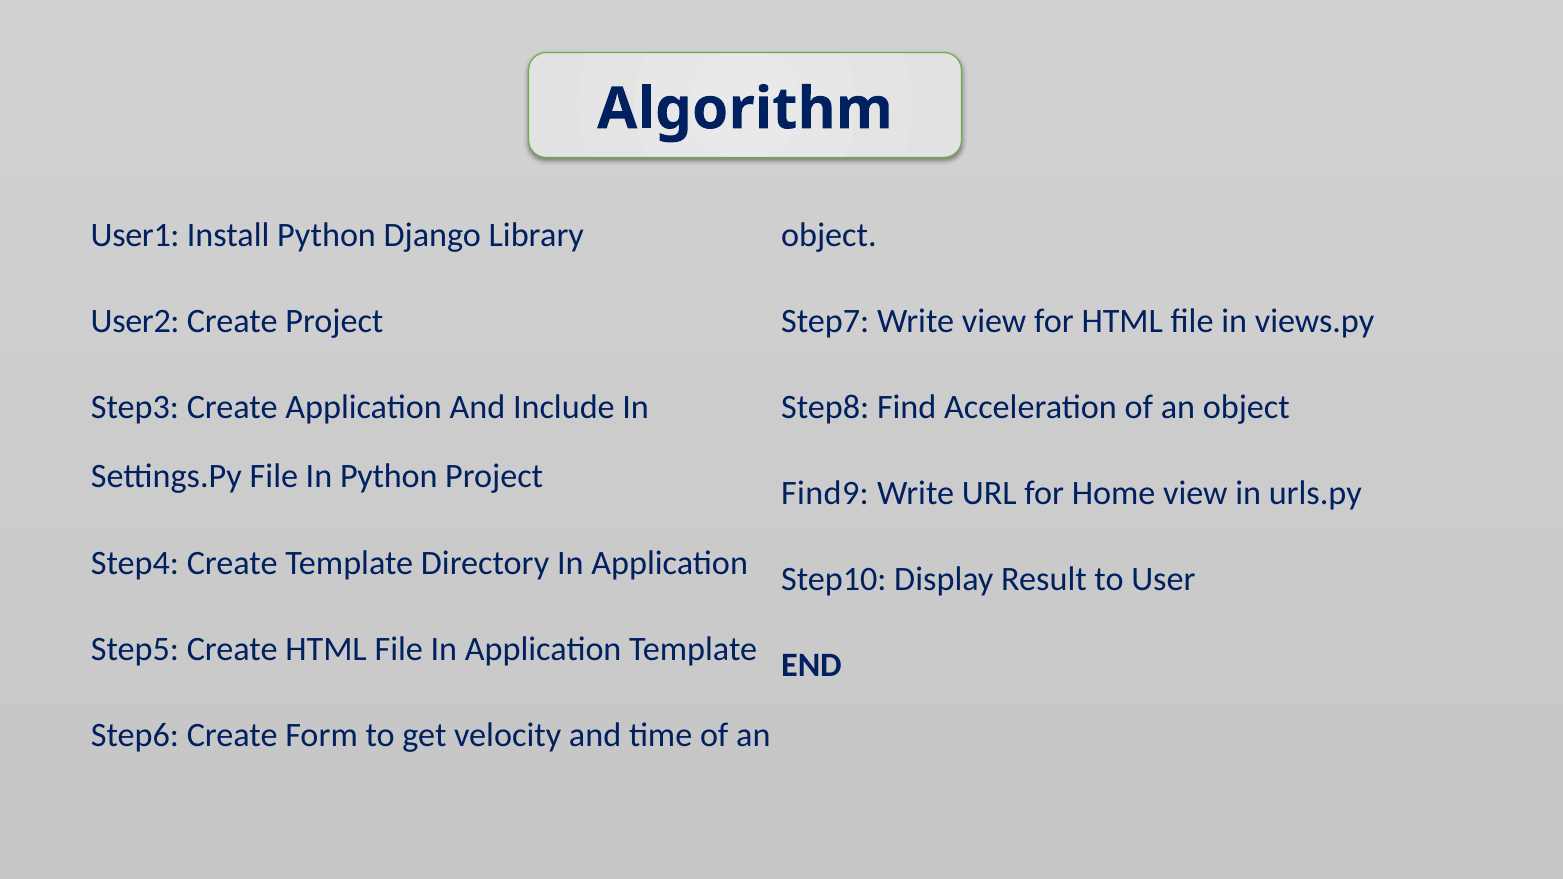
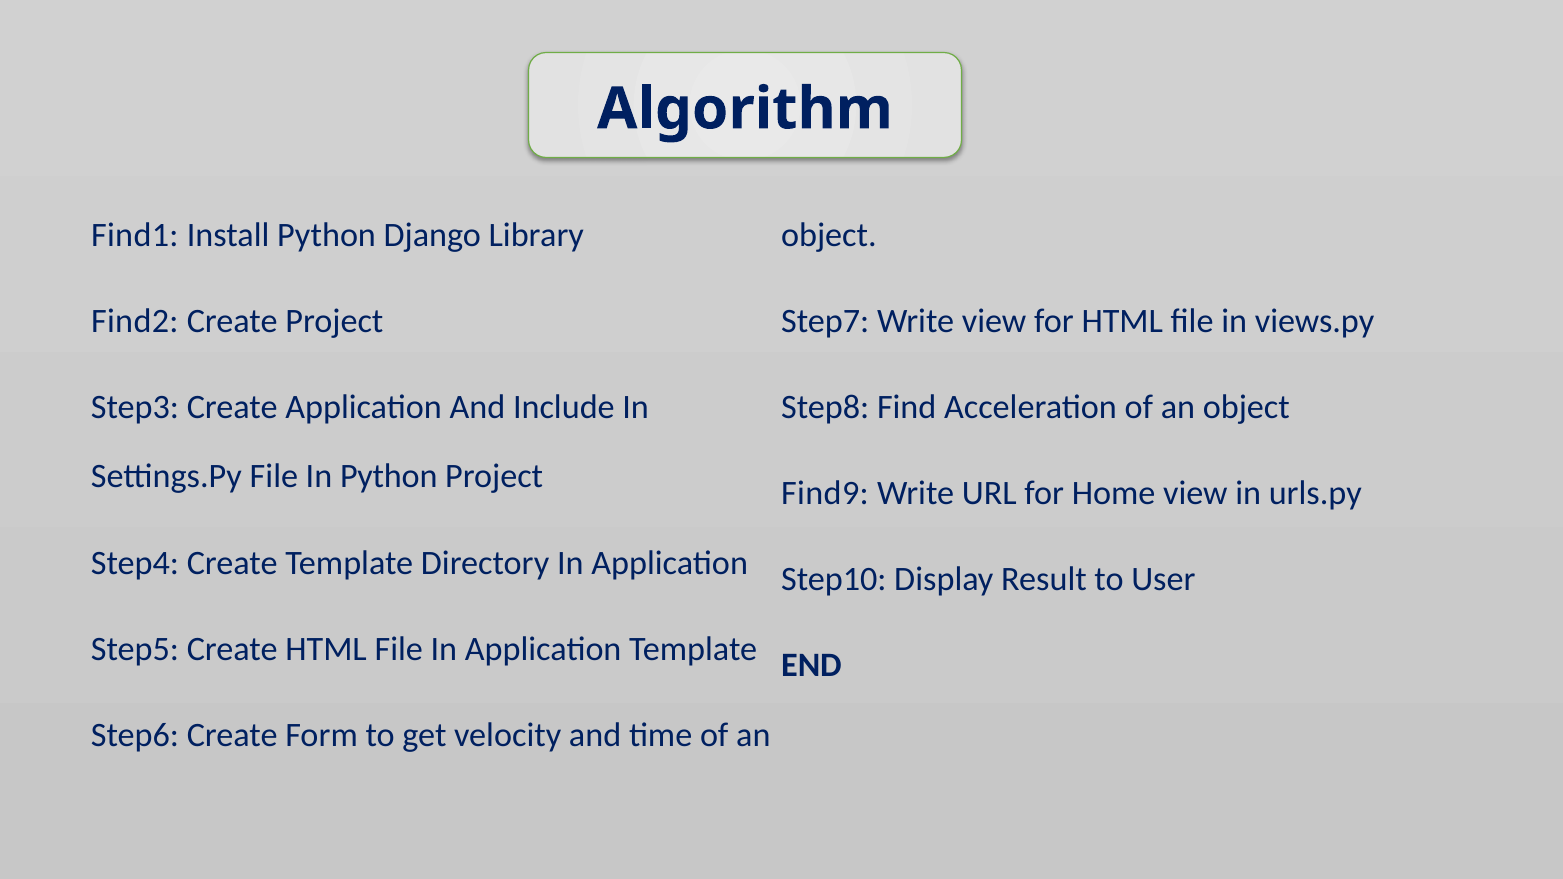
User1: User1 -> Find1
User2: User2 -> Find2
